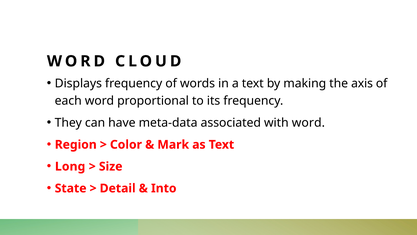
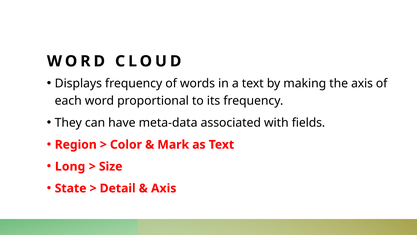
with word: word -> fields
Into at (164, 188): Into -> Axis
